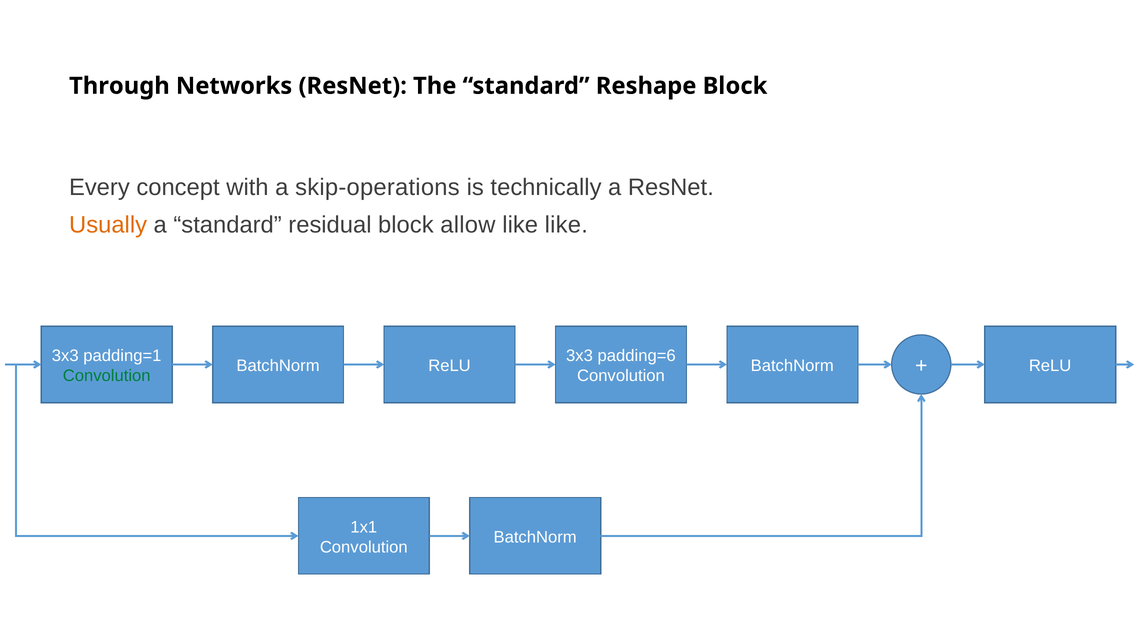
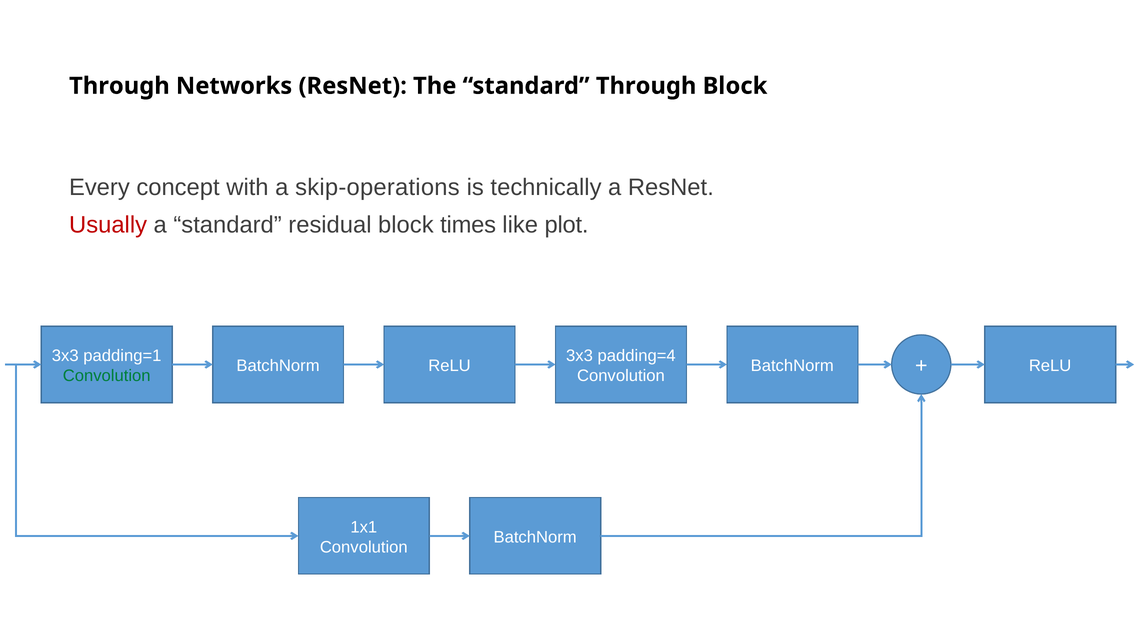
standard Reshape: Reshape -> Through
Usually colour: orange -> red
allow: allow -> times
like like: like -> plot
padding=6: padding=6 -> padding=4
